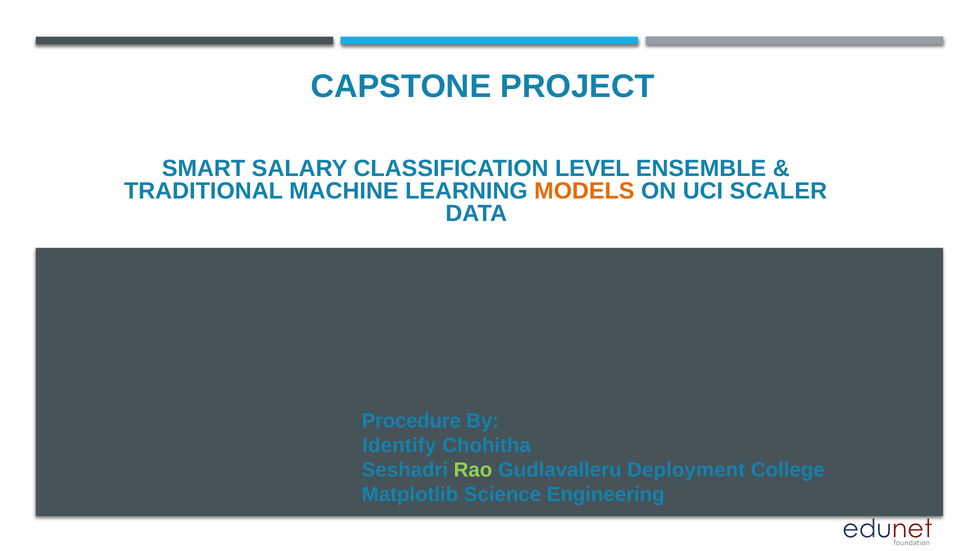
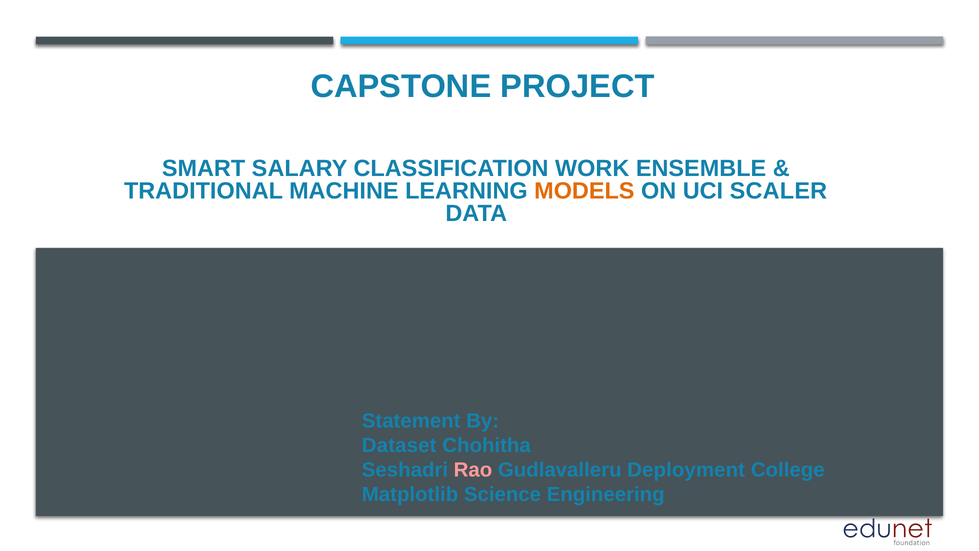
LEVEL: LEVEL -> WORK
Procedure: Procedure -> Statement
Identify: Identify -> Dataset
Rao colour: light green -> pink
